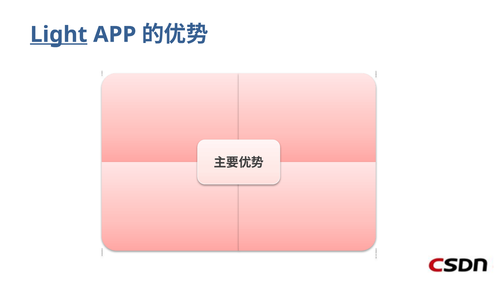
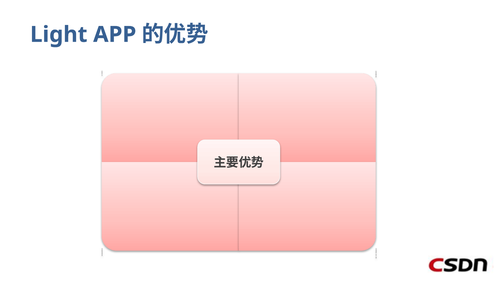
Light underline: present -> none
